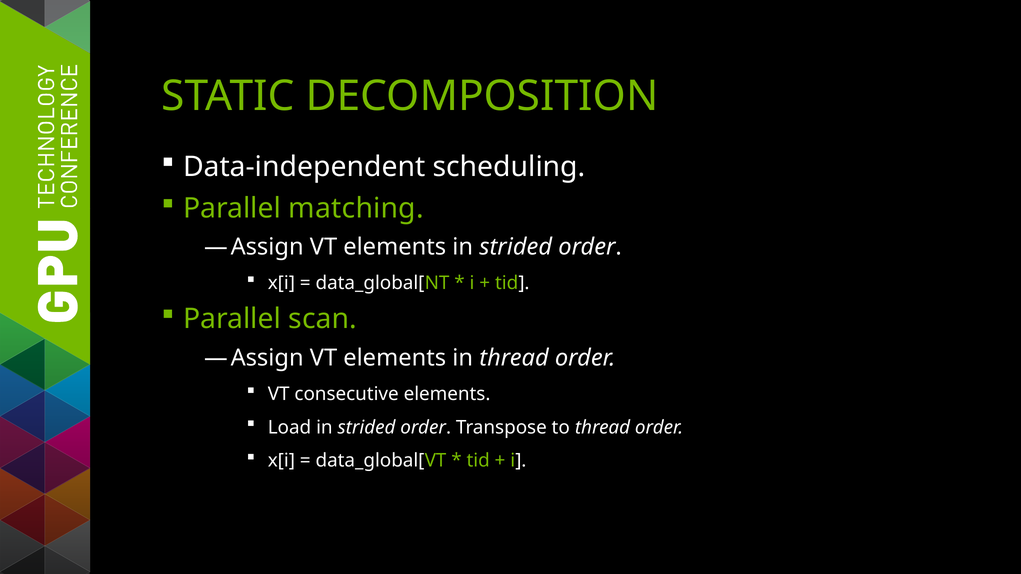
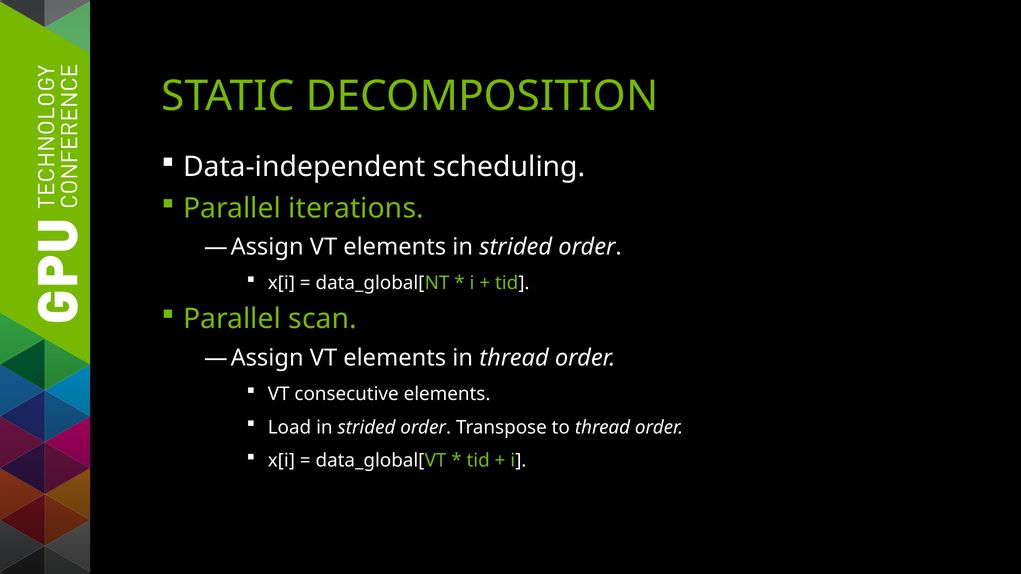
matching: matching -> iterations
